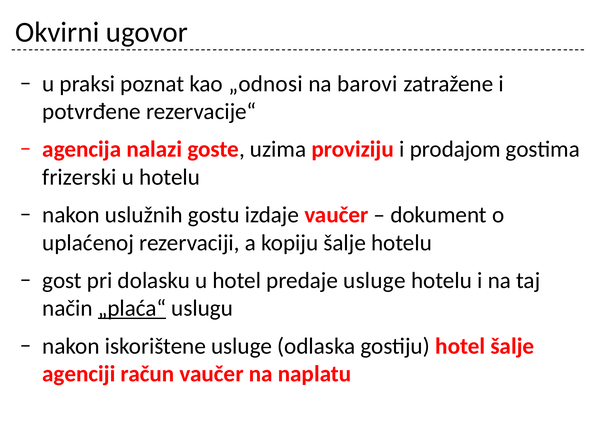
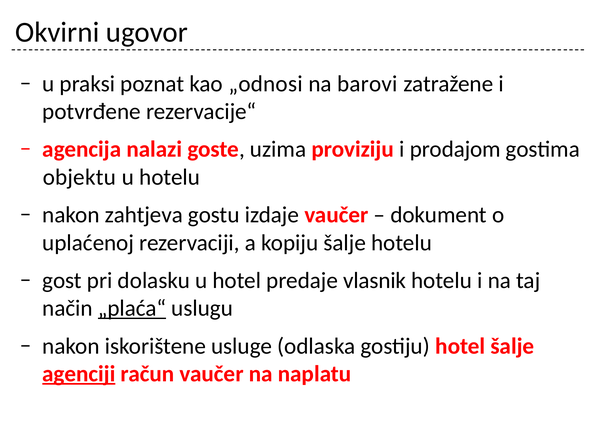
frizerski: frizerski -> objektu
uslužnih: uslužnih -> zahtjeva
predaje usluge: usluge -> vlasnik
agenciji underline: none -> present
